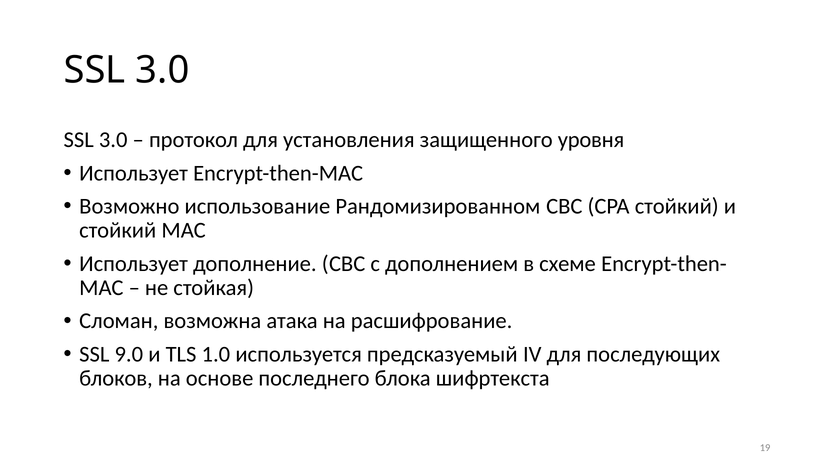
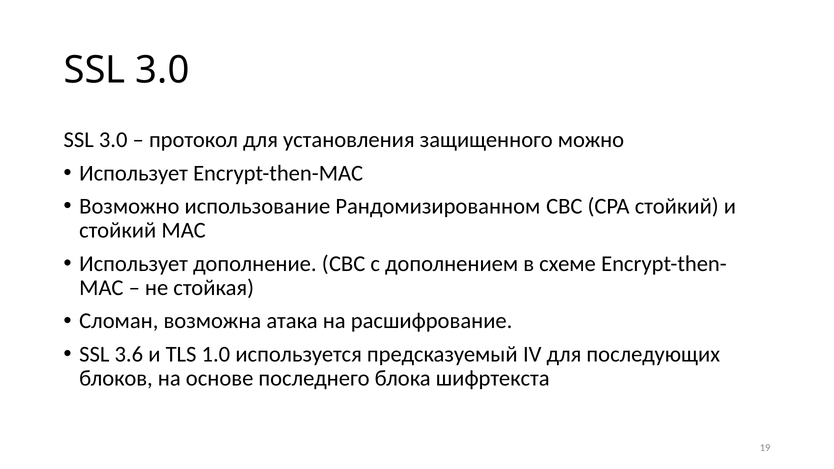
уровня: уровня -> можно
9.0: 9.0 -> 3.6
